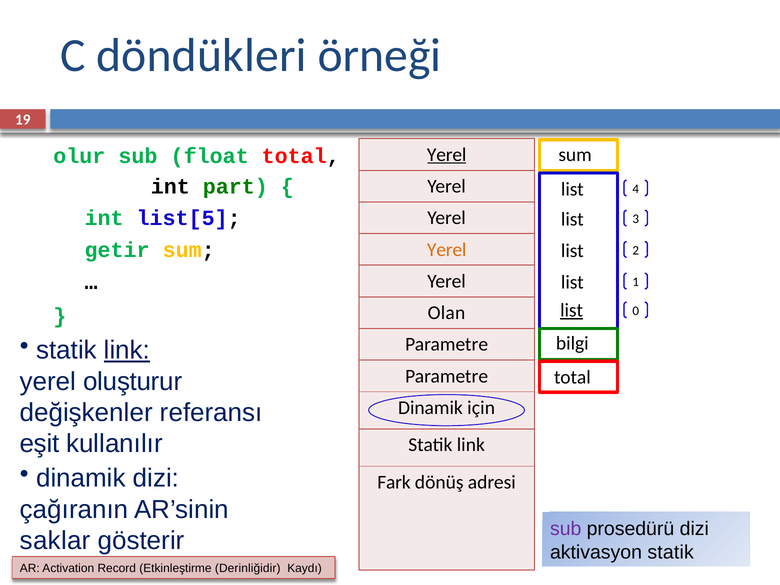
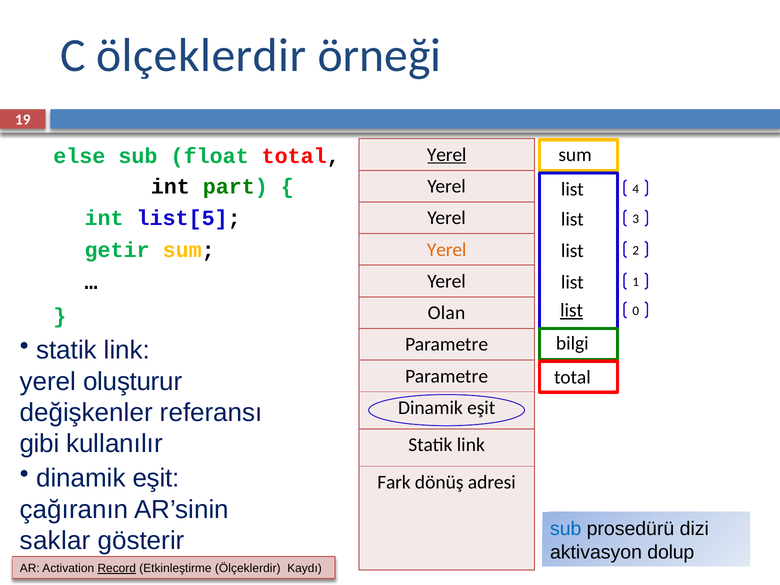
C döndükleri: döndükleri -> ölçeklerdir
olur: olur -> else
link at (127, 350) underline: present -> none
için at (481, 408): için -> eşit
eşit: eşit -> gibi
dizi at (156, 478): dizi -> eşit
sub at (566, 529) colour: purple -> blue
aktivasyon statik: statik -> dolup
Record underline: none -> present
Etkinleştirme Derinliğidir: Derinliğidir -> Ölçeklerdir
